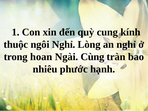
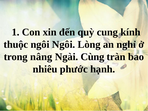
ngôi Nghỉ: Nghỉ -> Ngôi
hoan: hoan -> nâng
